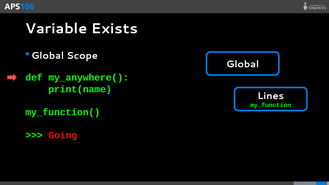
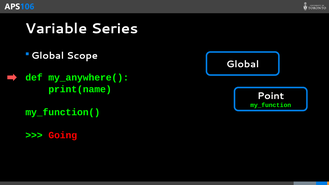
Exists: Exists -> Series
Lines: Lines -> Point
